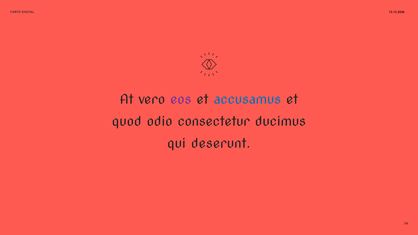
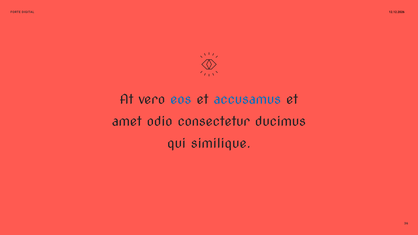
eos colour: purple -> blue
quod: quod -> amet
deserunt: deserunt -> similique
